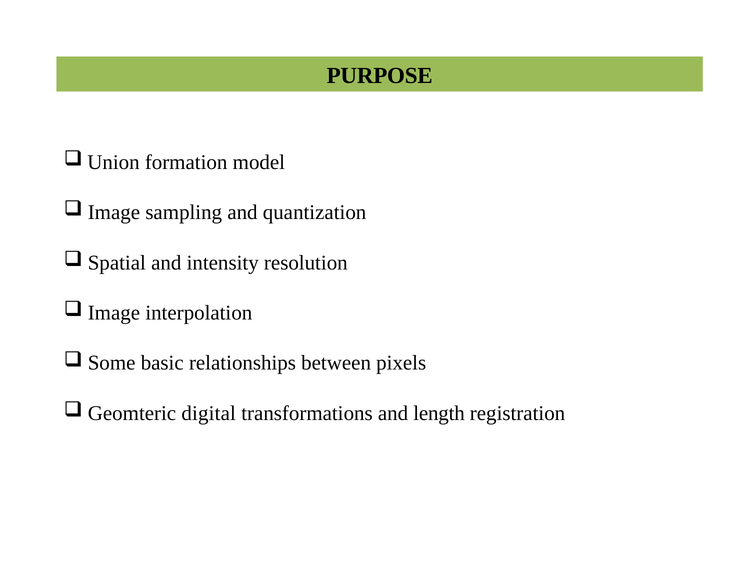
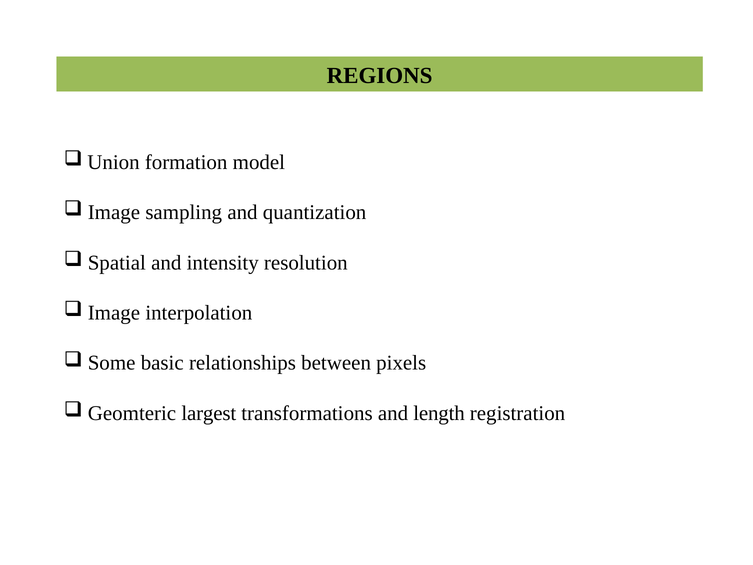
PURPOSE: PURPOSE -> REGIONS
digital: digital -> largest
